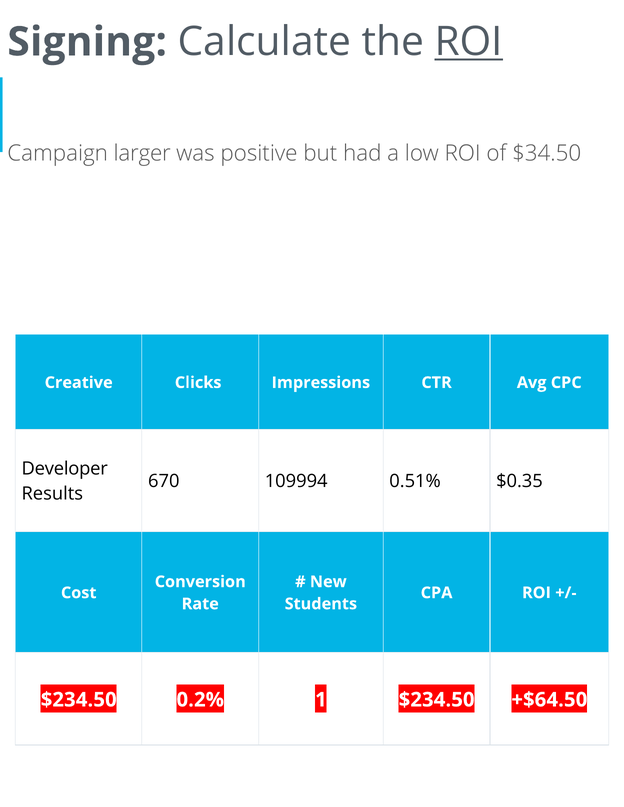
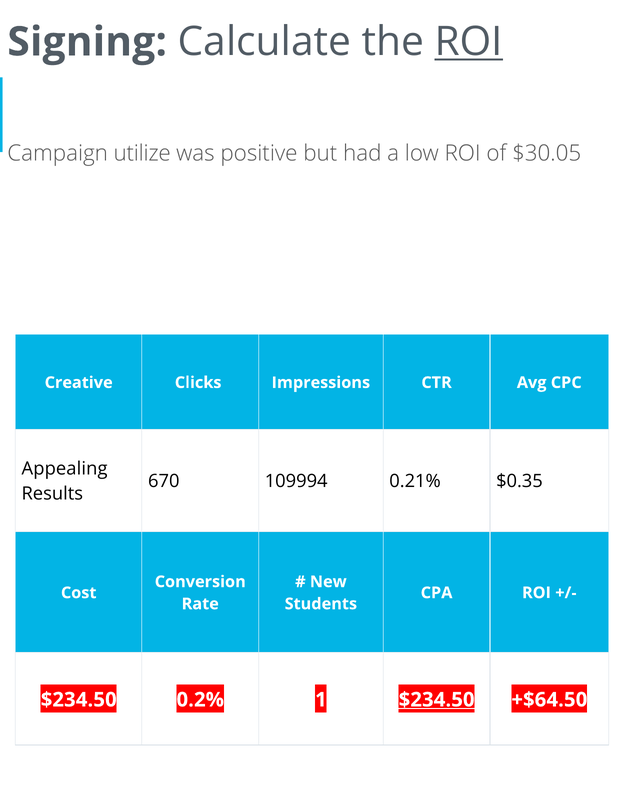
larger: larger -> utilize
$34.50: $34.50 -> $30.05
Developer: Developer -> Appealing
0.51%: 0.51% -> 0.21%
$234.50 at (437, 700) underline: none -> present
